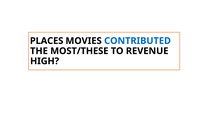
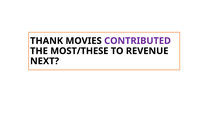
PLACES: PLACES -> THANK
CONTRIBUTED colour: blue -> purple
HIGH: HIGH -> NEXT
